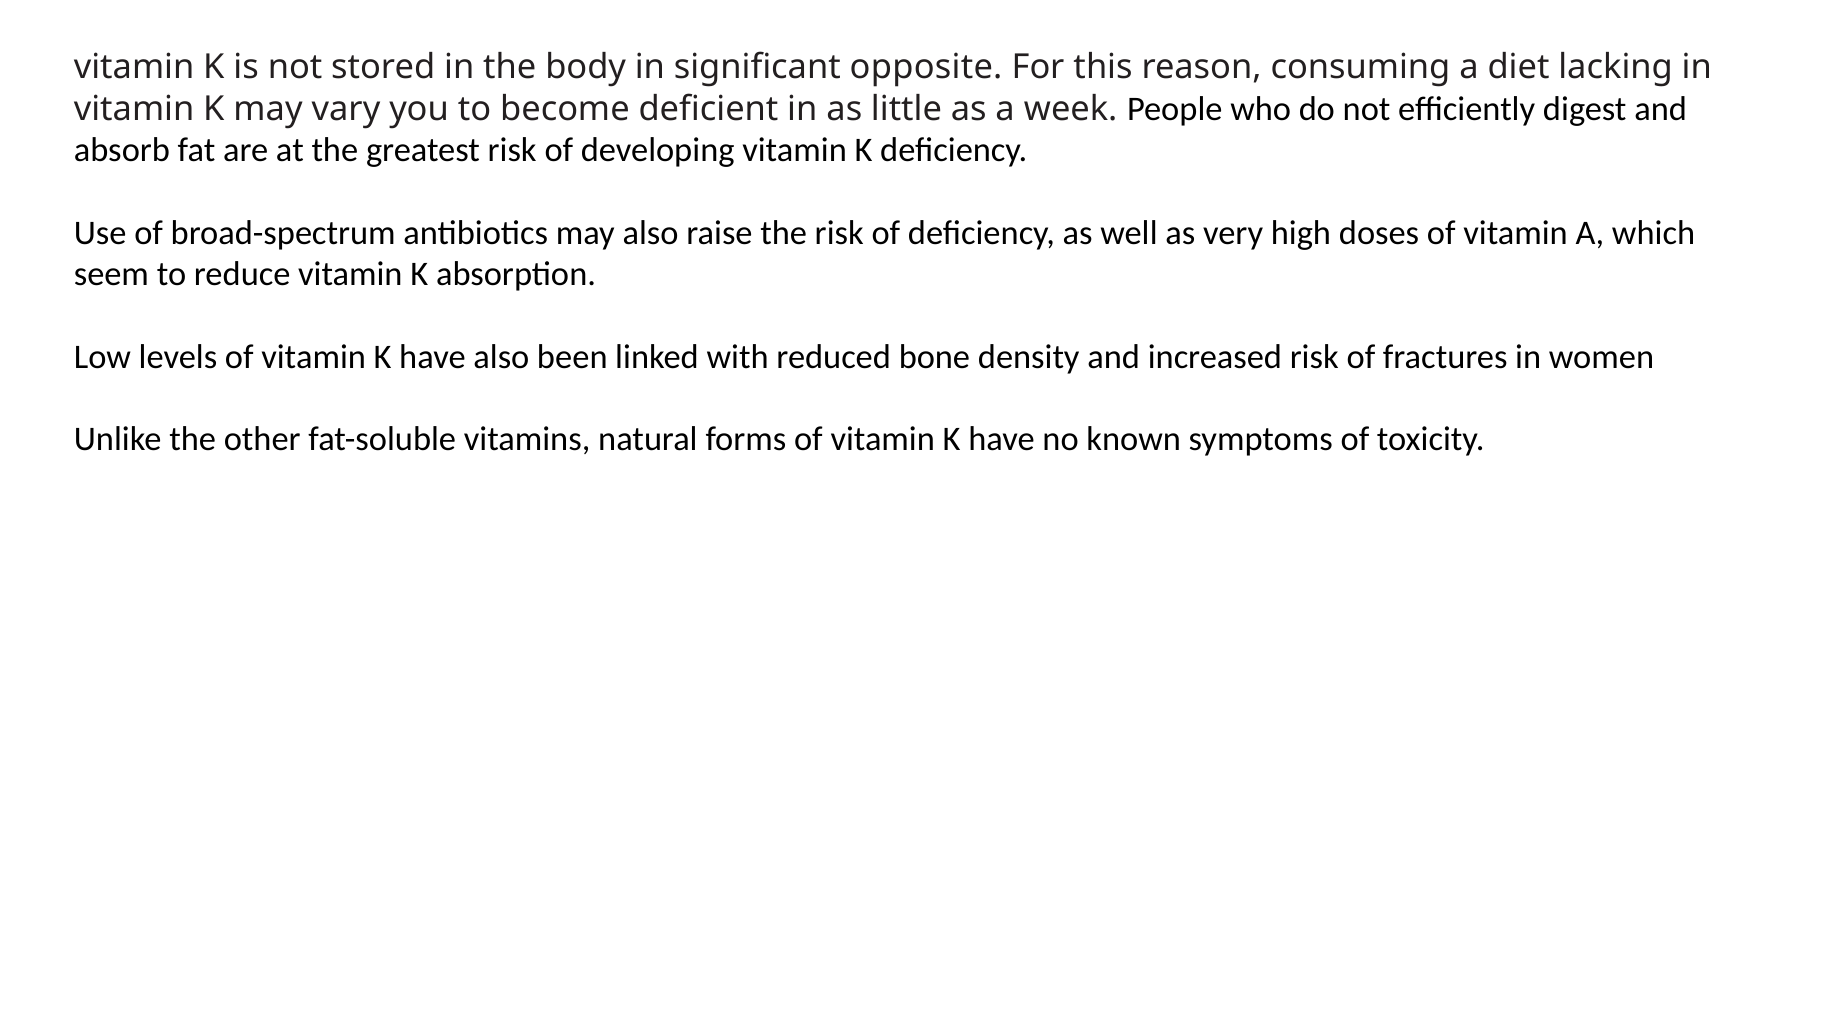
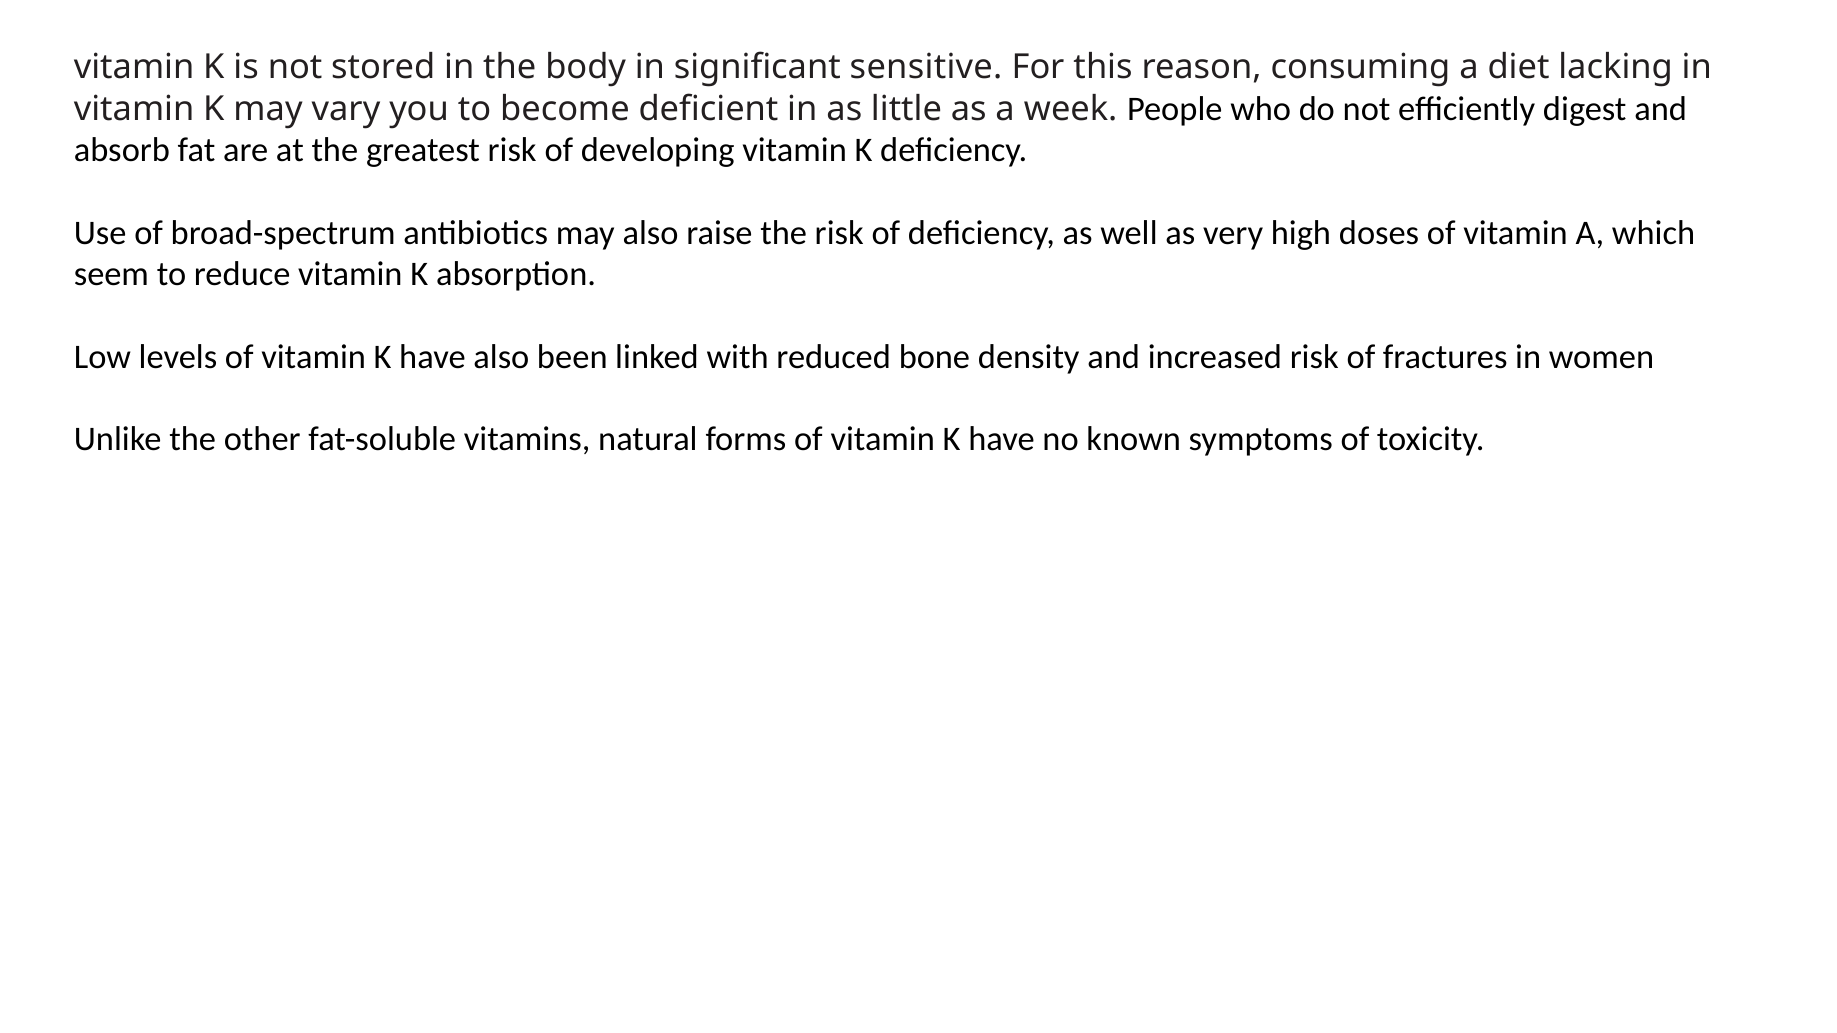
opposite: opposite -> sensitive
